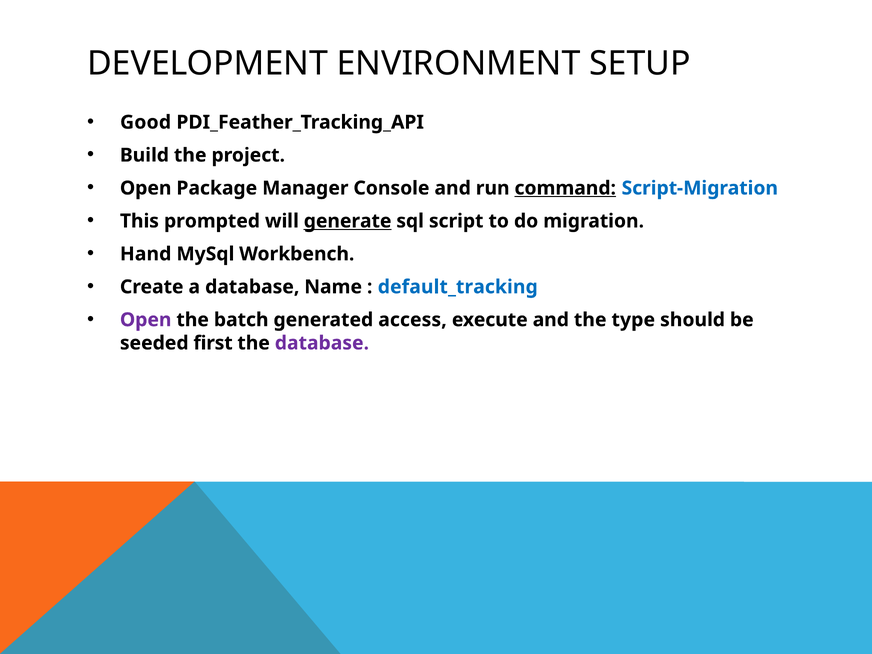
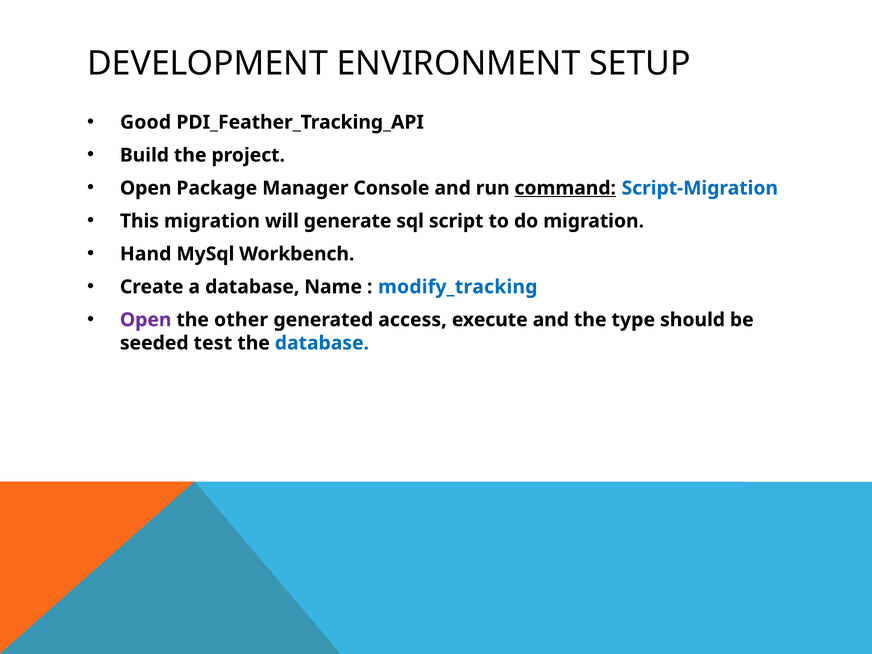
This prompted: prompted -> migration
generate underline: present -> none
default_tracking: default_tracking -> modify_tracking
batch: batch -> other
first: first -> test
database at (322, 343) colour: purple -> blue
